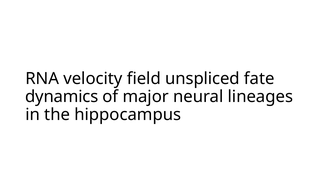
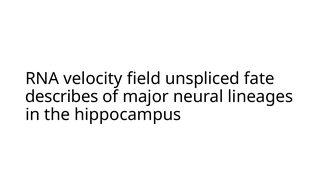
dynamics: dynamics -> describes
